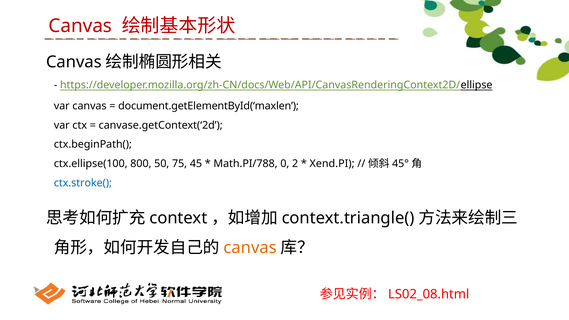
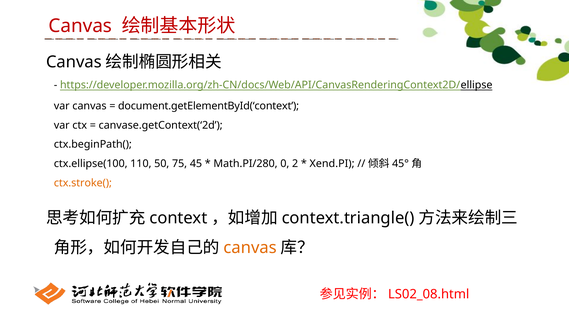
document.getElementById(‘maxlen: document.getElementById(‘maxlen -> document.getElementById(‘context
800: 800 -> 110
Math.PI/788: Math.PI/788 -> Math.PI/280
ctx.stroke( colour: blue -> orange
